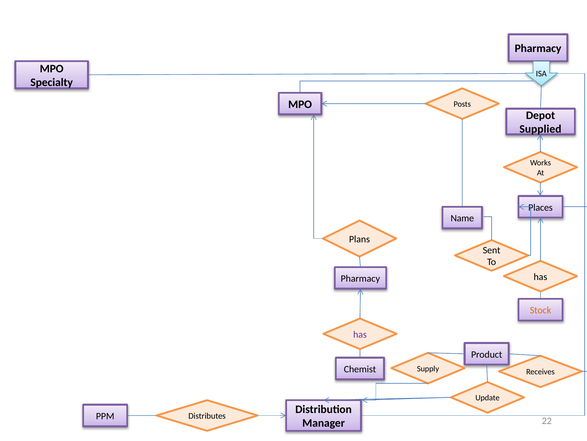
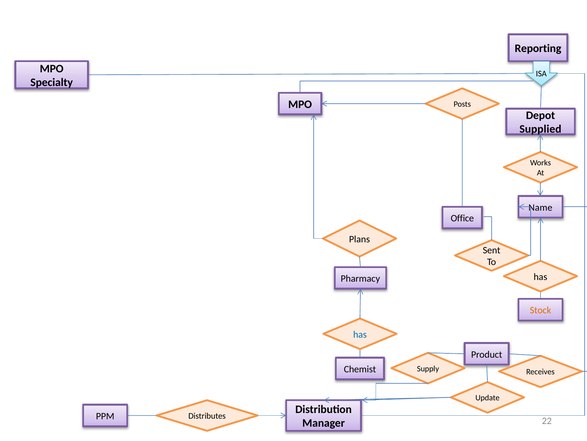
Pharmacy at (538, 48): Pharmacy -> Reporting
Places: Places -> Name
Name: Name -> Office
has at (360, 334) colour: purple -> blue
